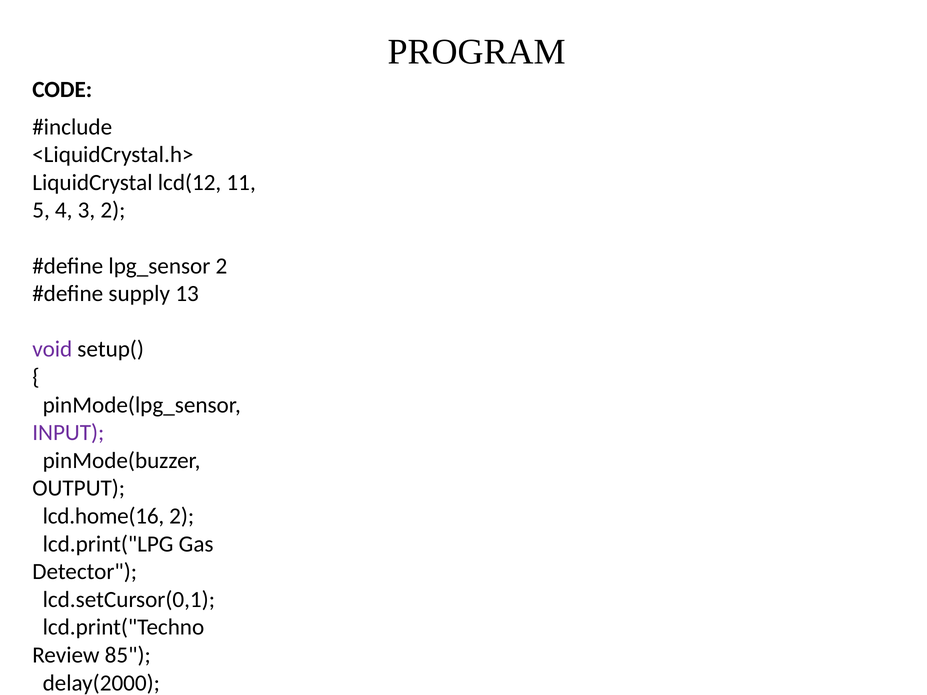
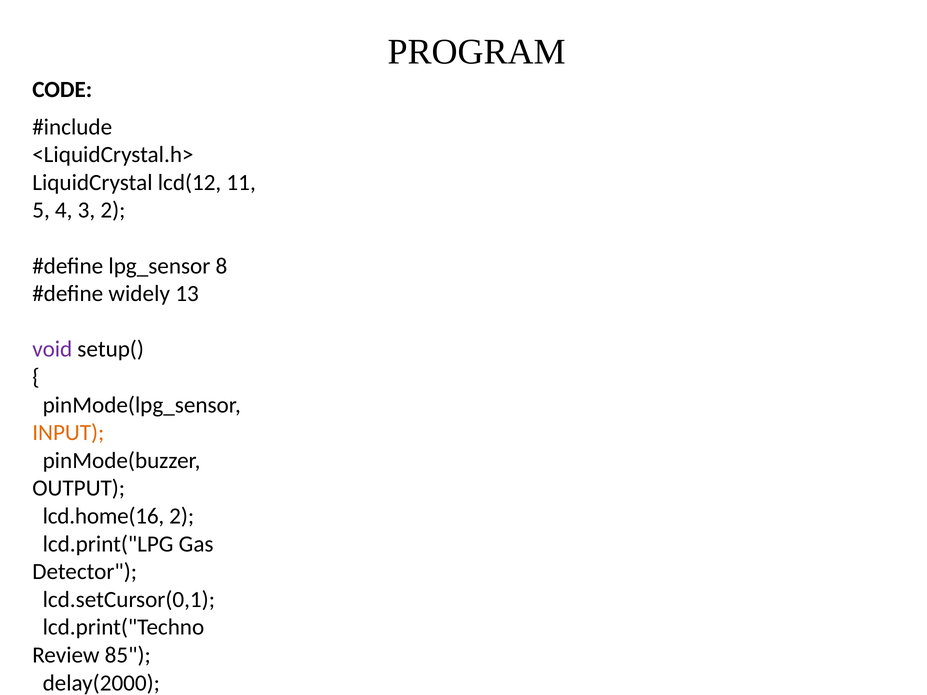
lpg_sensor 2: 2 -> 8
supply: supply -> widely
INPUT colour: purple -> orange
